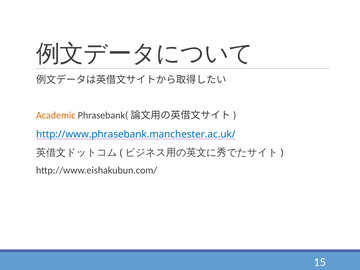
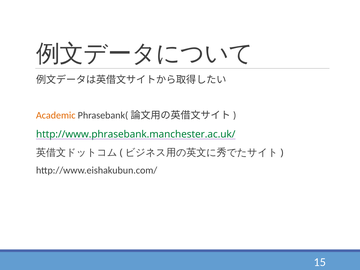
http://www.phrasebank.manchester.ac.uk/ colour: blue -> green
